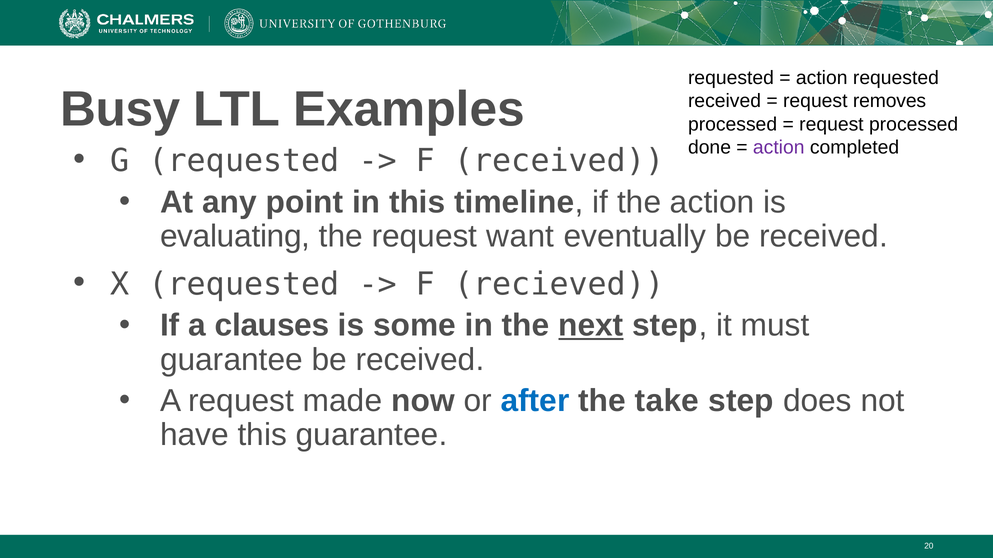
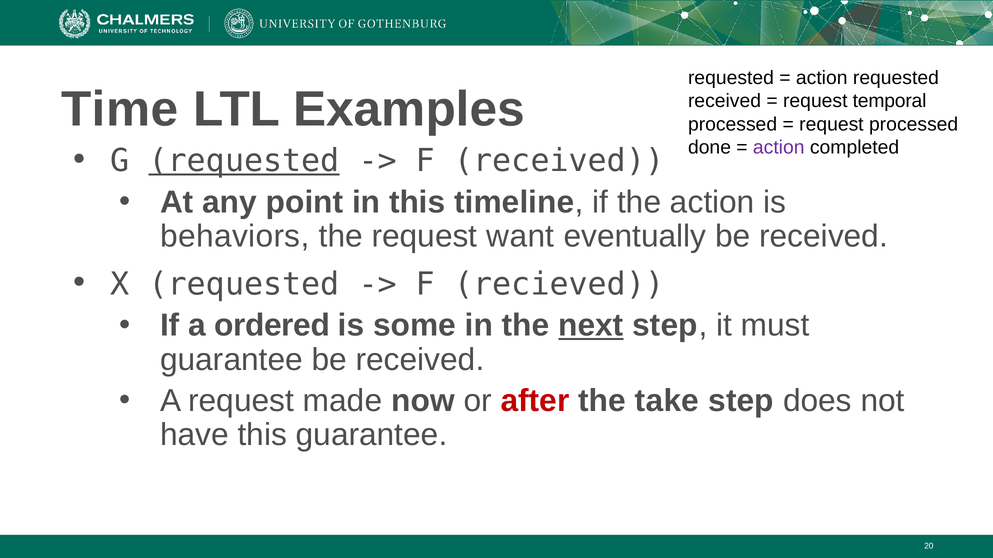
Busy: Busy -> Time
removes: removes -> temporal
requested at (244, 161) underline: none -> present
evaluating: evaluating -> behaviors
clauses: clauses -> ordered
after colour: blue -> red
